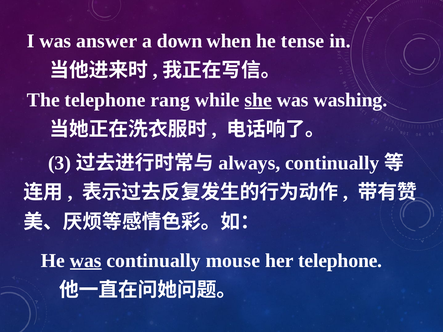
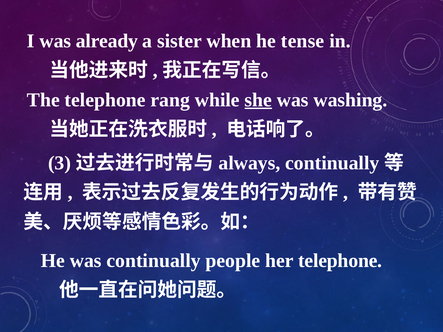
answer: answer -> already
down: down -> sister
was at (86, 261) underline: present -> none
mouse: mouse -> people
